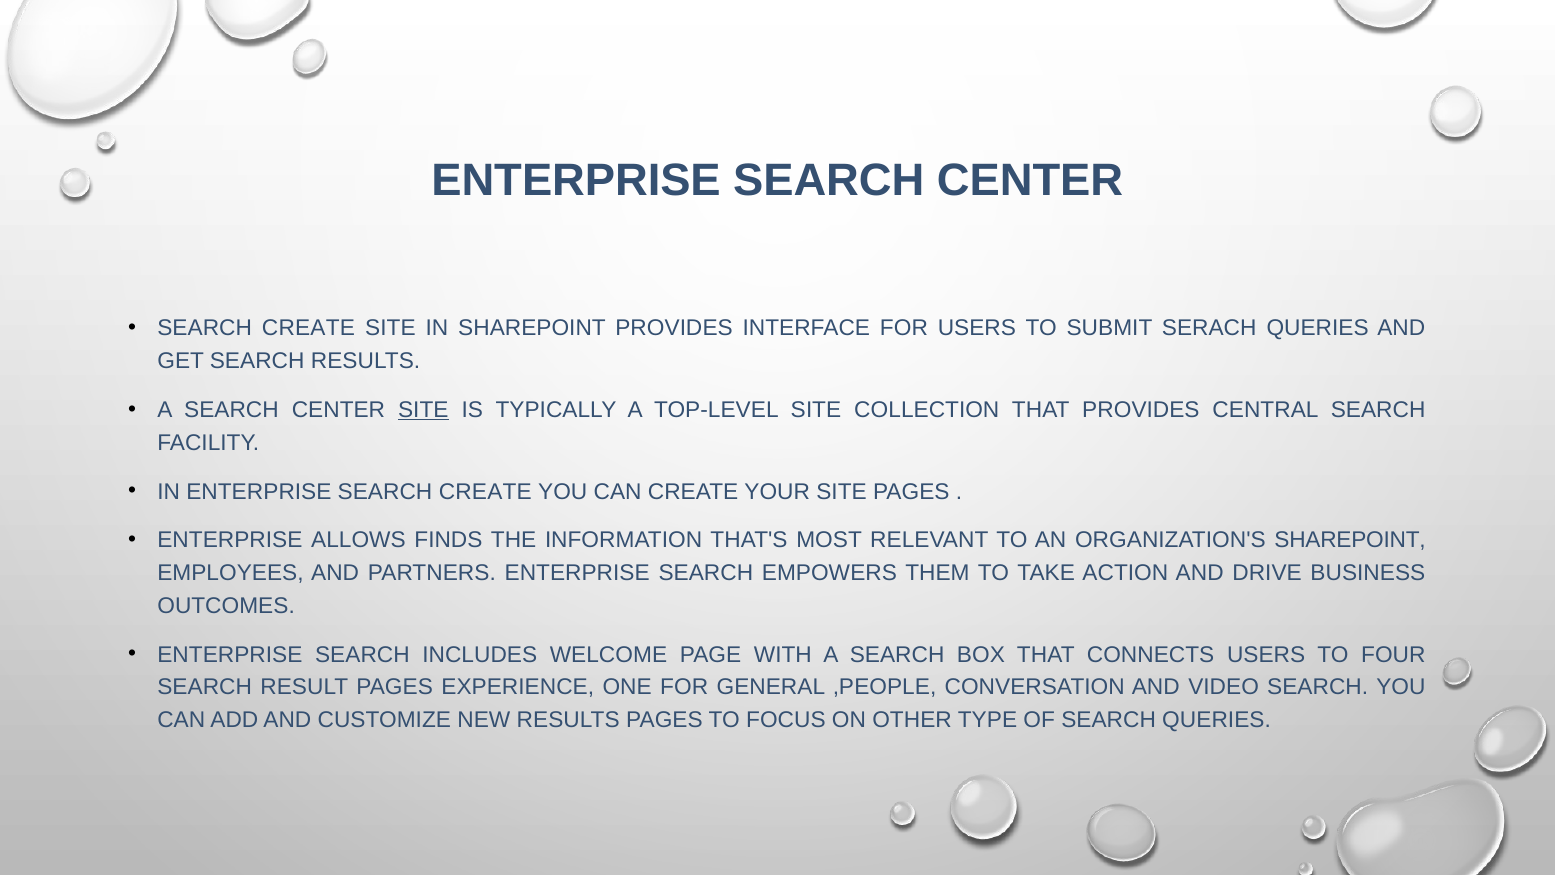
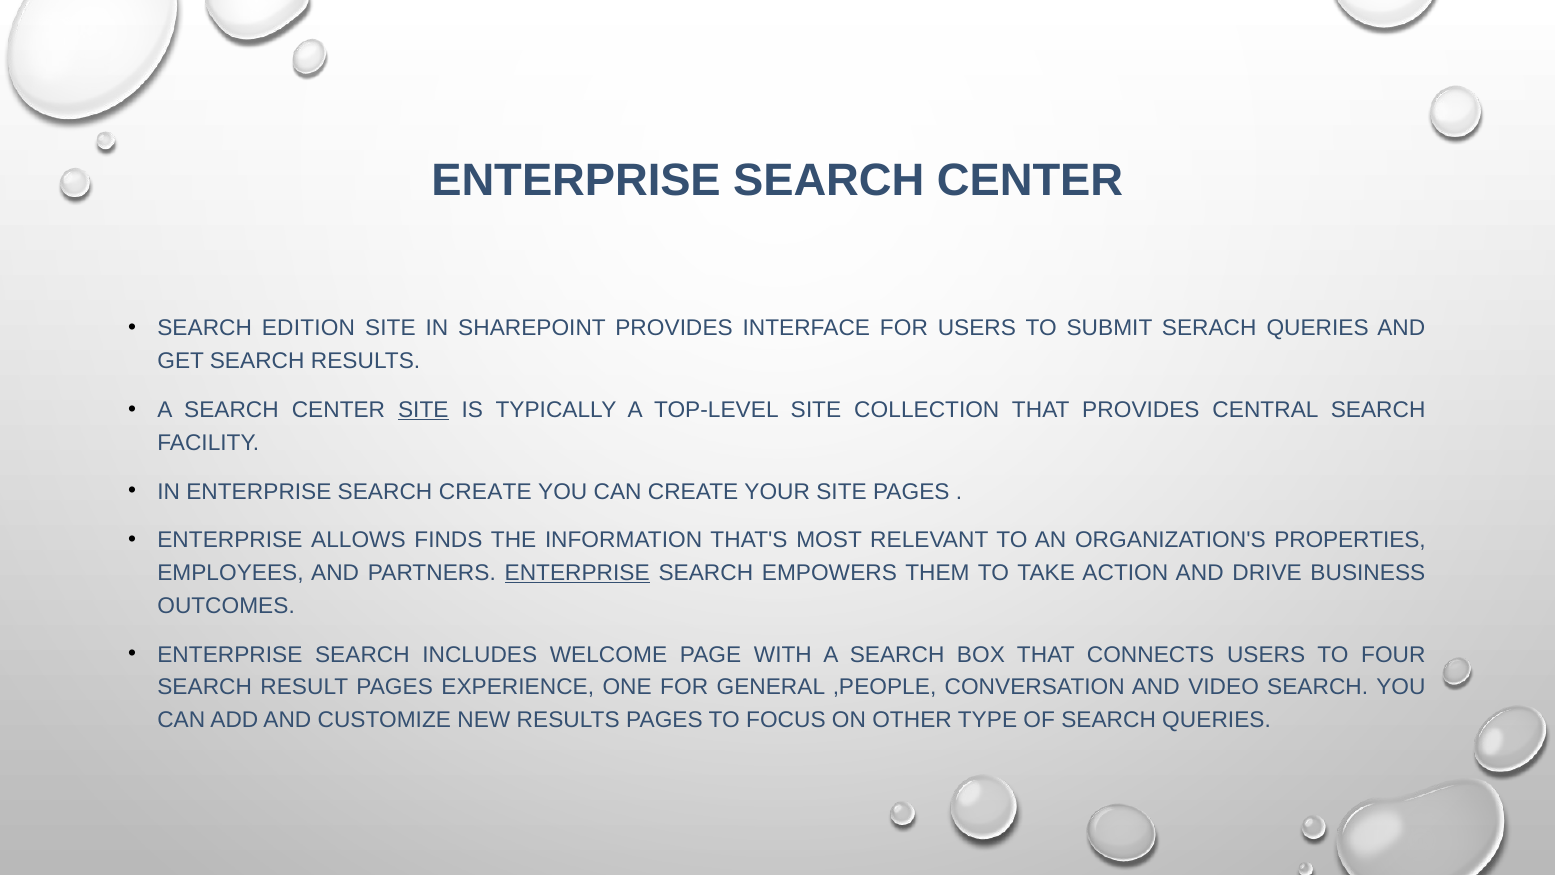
CREATE at (308, 328): CREATE -> EDITION
ORGANIZATION'S SHAREPOINT: SHAREPOINT -> PROPERTIES
ENTERPRISE at (577, 573) underline: none -> present
